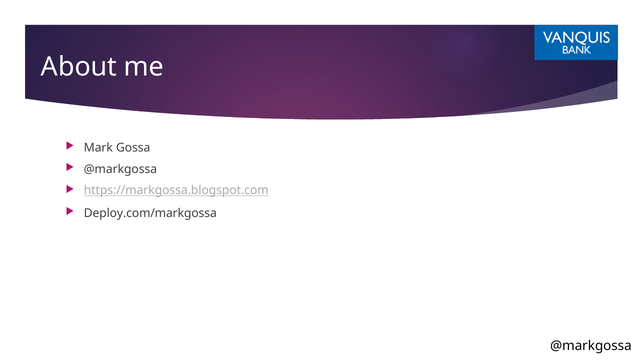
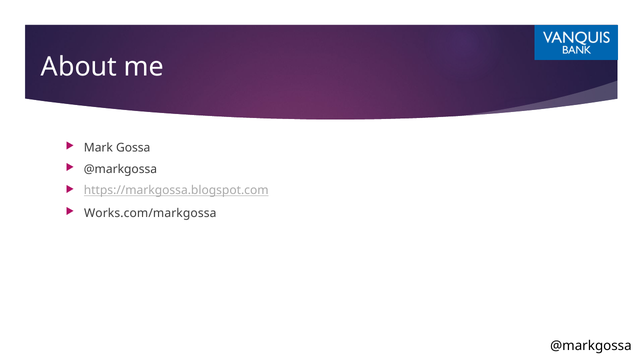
Deploy.com/markgossa: Deploy.com/markgossa -> Works.com/markgossa
